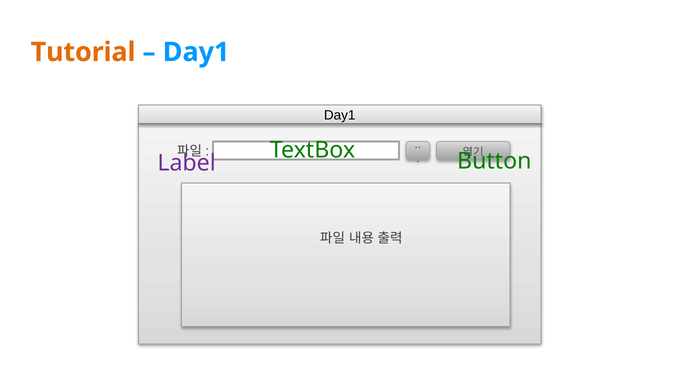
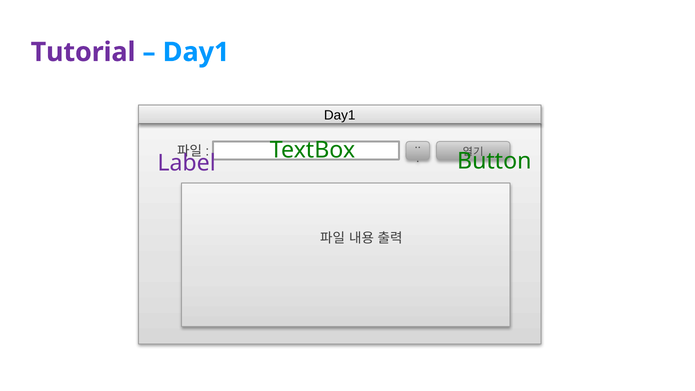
Tutorial colour: orange -> purple
